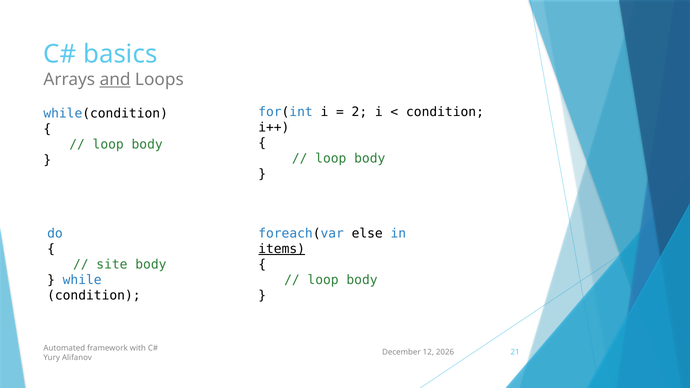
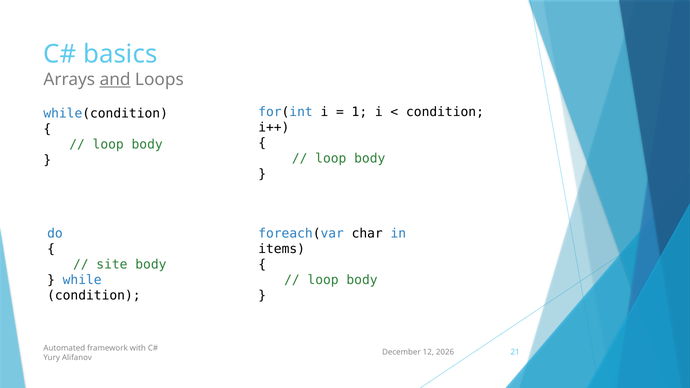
2: 2 -> 1
else: else -> char
items underline: present -> none
